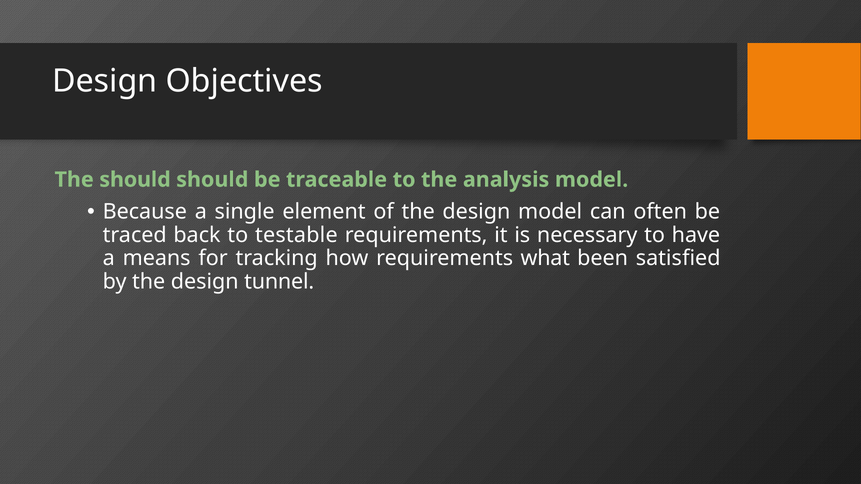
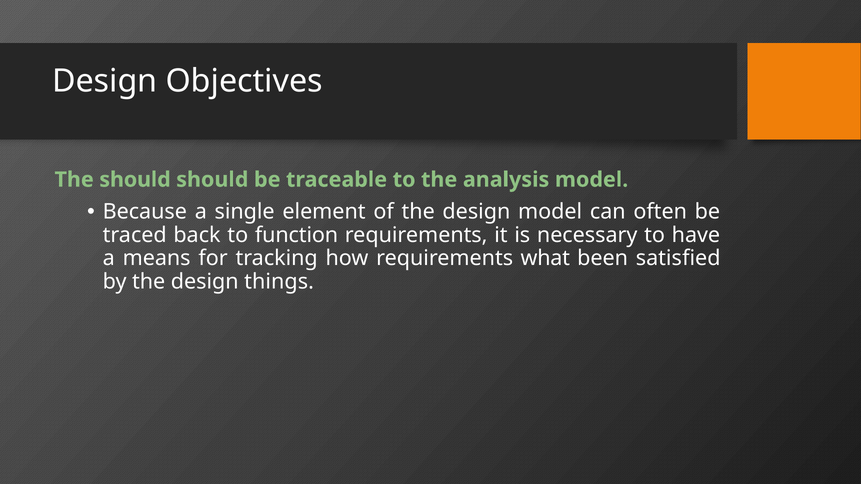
testable: testable -> function
tunnel: tunnel -> things
